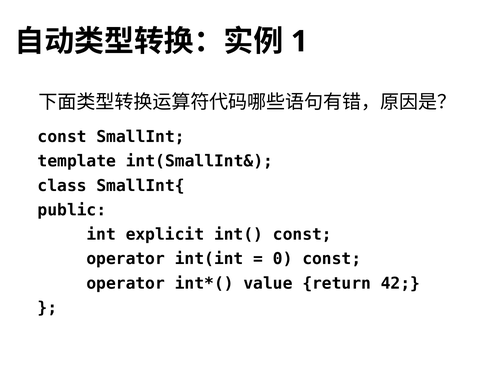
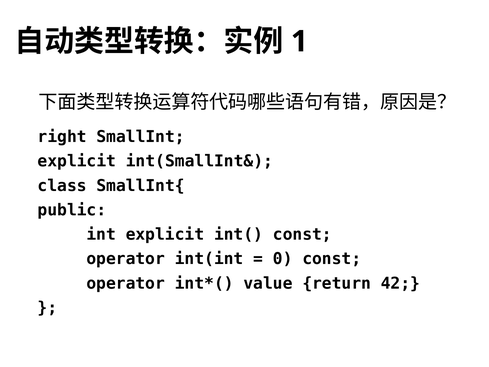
const at (62, 137): const -> right
template at (77, 161): template -> explicit
